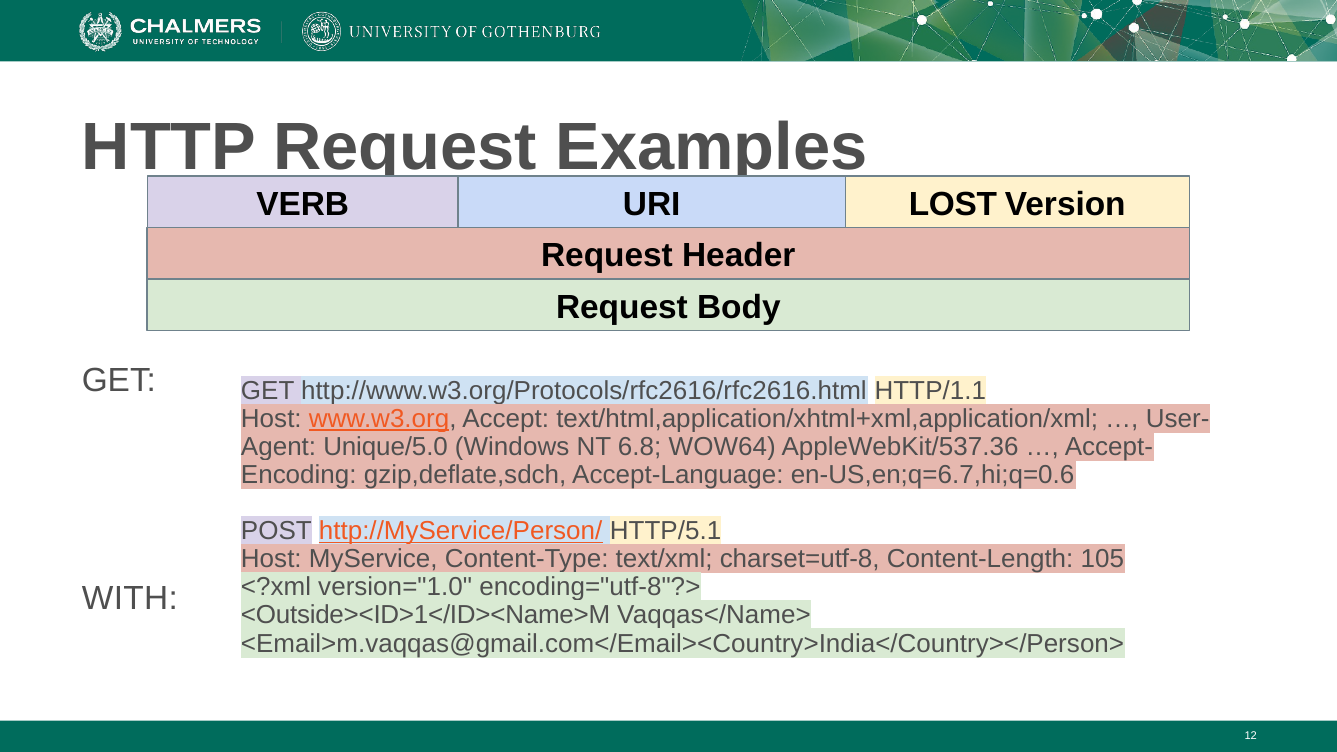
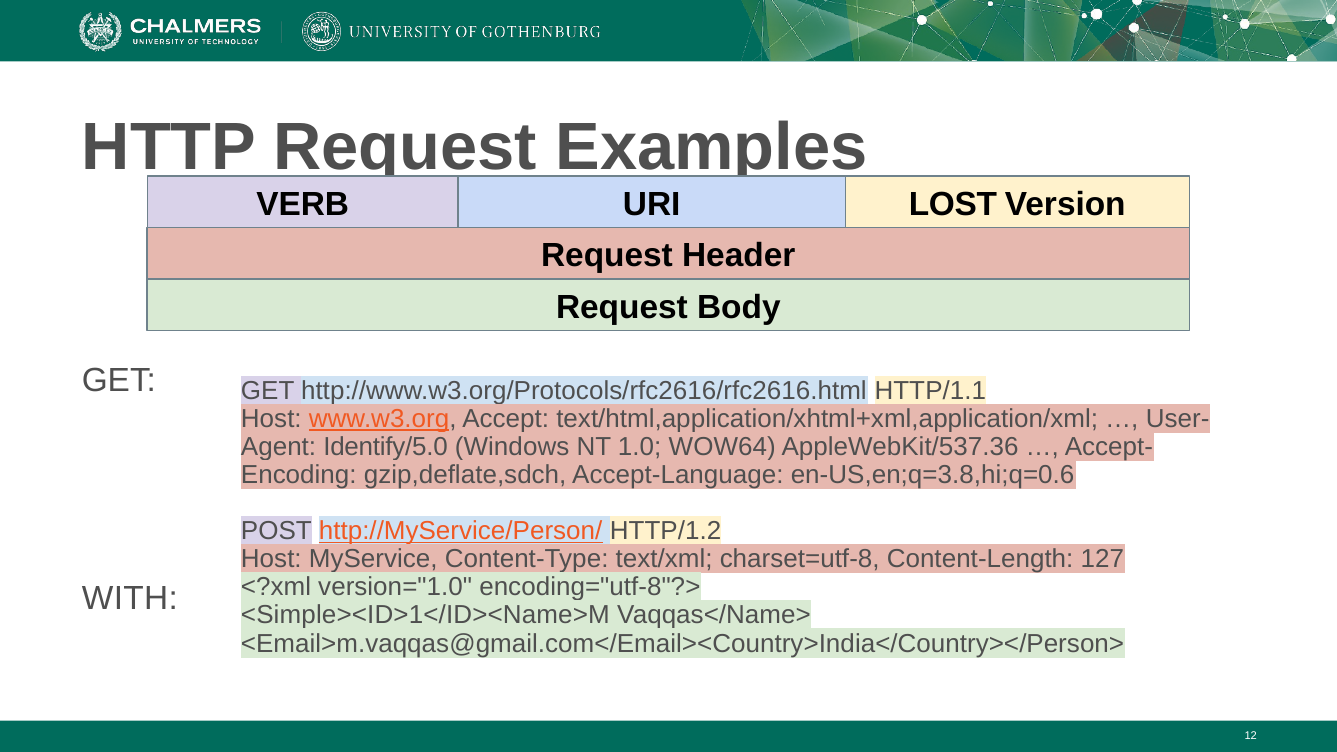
Unique/5.0: Unique/5.0 -> Identify/5.0
6.8: 6.8 -> 1.0
en-US,en;q=6.7,hi;q=0.6: en-US,en;q=6.7,hi;q=0.6 -> en-US,en;q=3.8,hi;q=0.6
HTTP/5.1: HTTP/5.1 -> HTTP/1.2
105: 105 -> 127
<Outside><ID>1</ID><Name>M: <Outside><ID>1</ID><Name>M -> <Simple><ID>1</ID><Name>M
